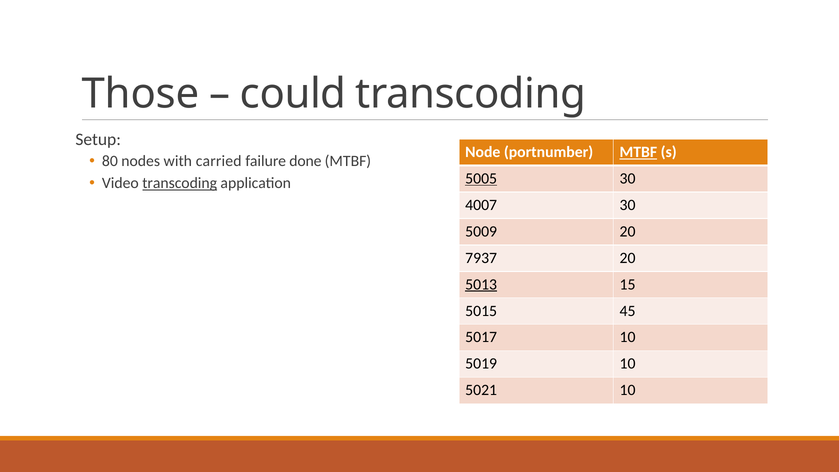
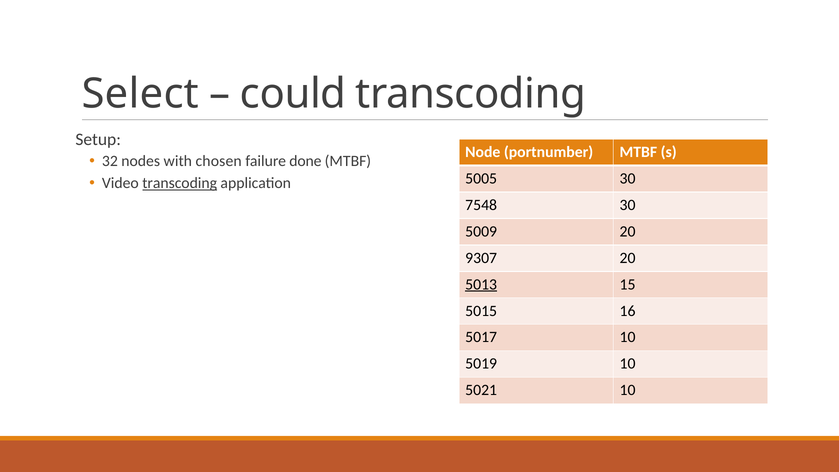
Those: Those -> Select
MTBF at (638, 152) underline: present -> none
80: 80 -> 32
carried: carried -> chosen
5005 underline: present -> none
4007: 4007 -> 7548
7937: 7937 -> 9307
45: 45 -> 16
